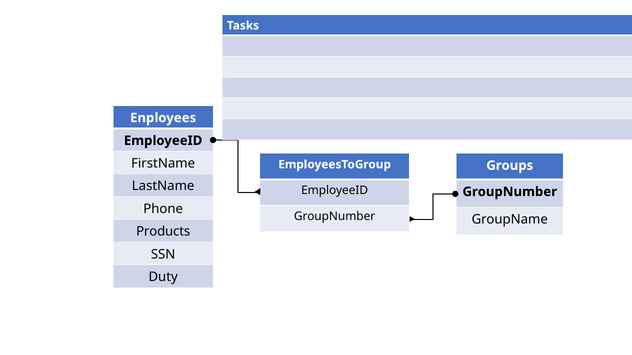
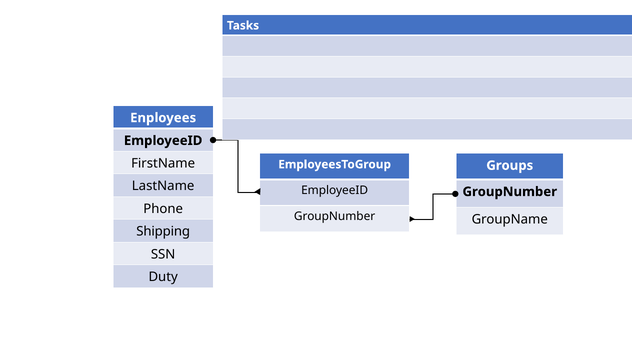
Products: Products -> Shipping
